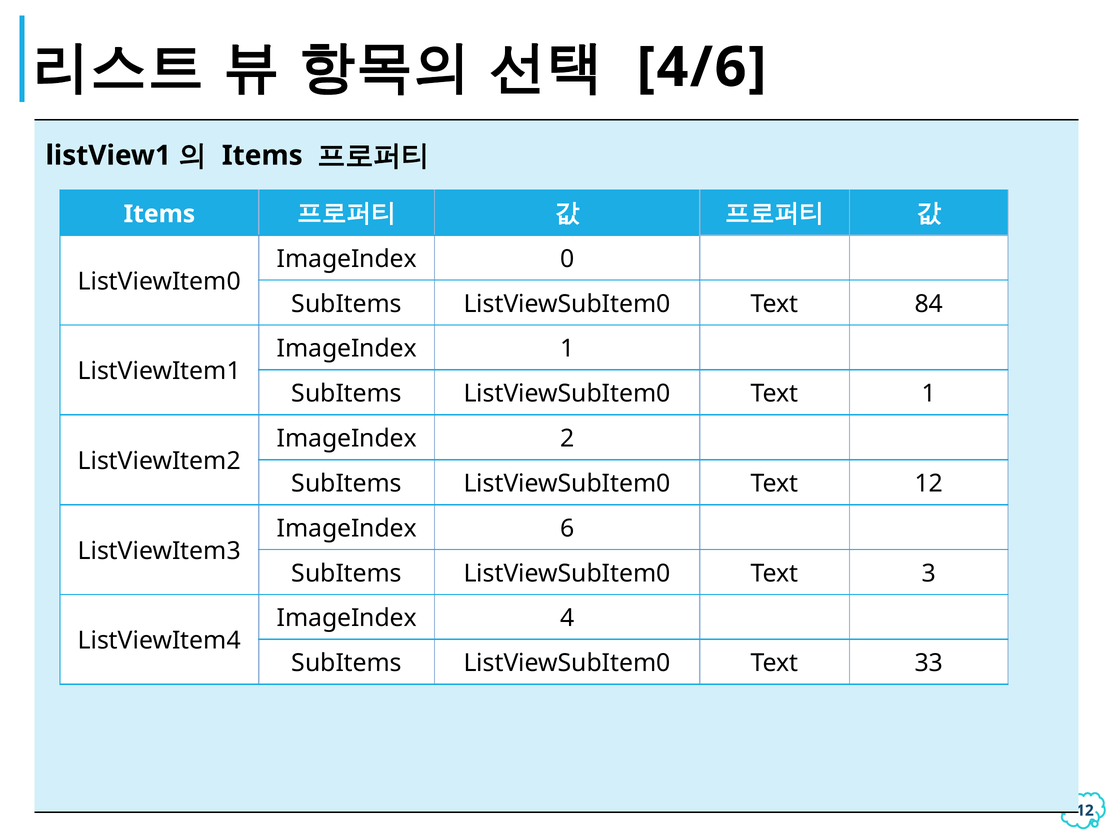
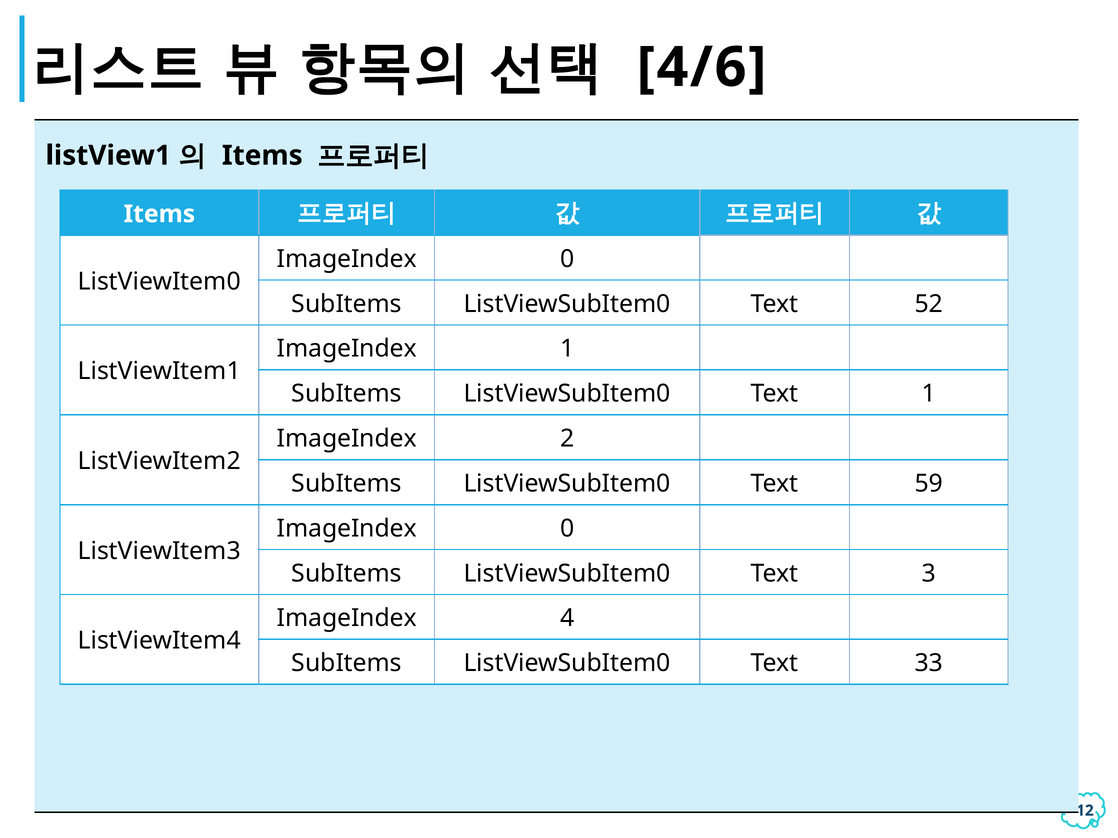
84: 84 -> 52
Text 12: 12 -> 59
6 at (567, 529): 6 -> 0
